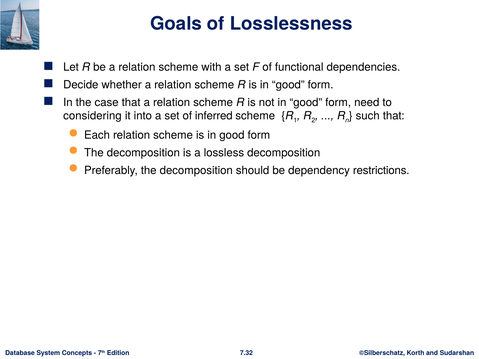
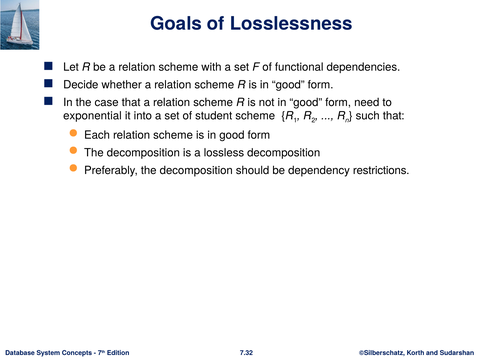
considering: considering -> exponential
inferred: inferred -> student
